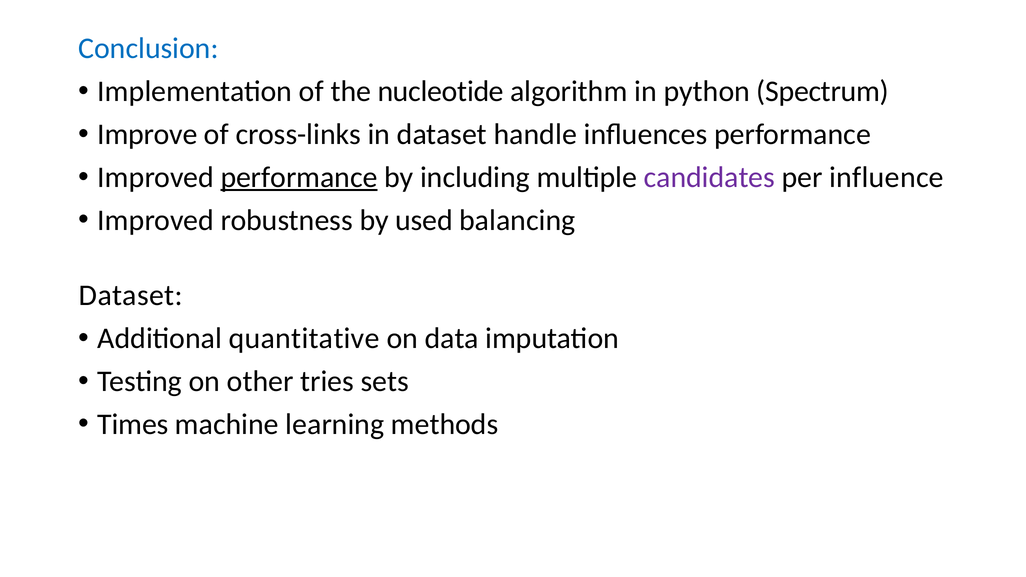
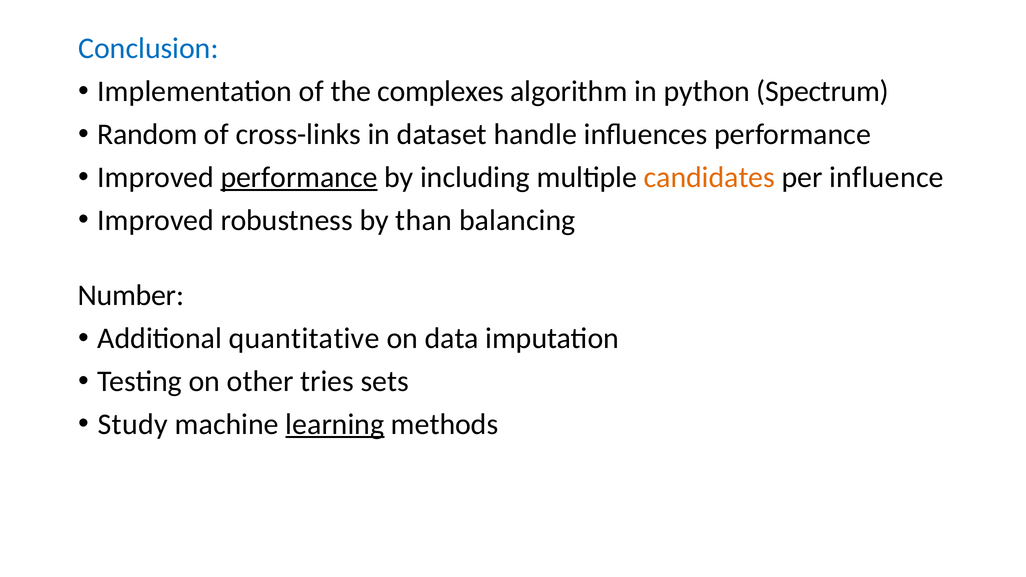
nucleotide: nucleotide -> complexes
Improve: Improve -> Random
candidates colour: purple -> orange
used: used -> than
Dataset at (131, 295): Dataset -> Number
Times: Times -> Study
learning underline: none -> present
